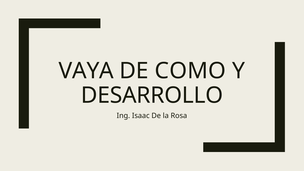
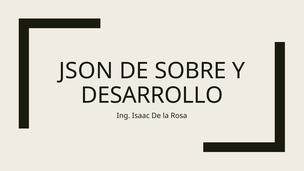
VAYA: VAYA -> JSON
COMO: COMO -> SOBRE
